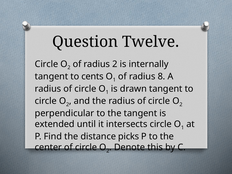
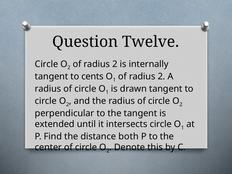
8 at (161, 76): 8 -> 2
picks: picks -> both
